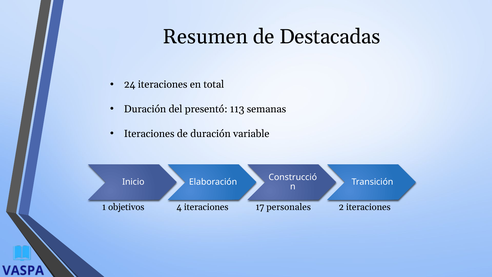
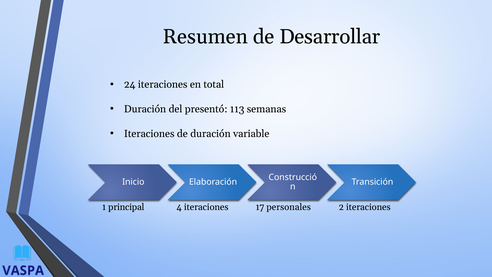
Destacadas: Destacadas -> Desarrollar
objetivos: objetivos -> principal
